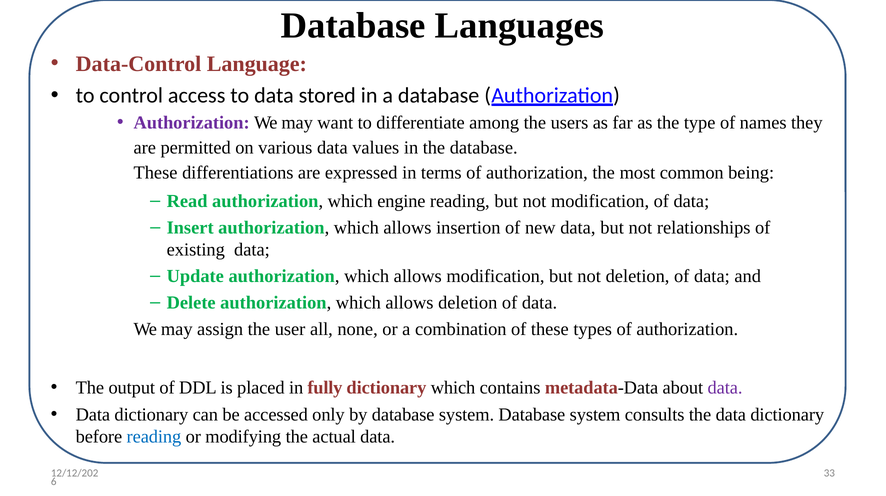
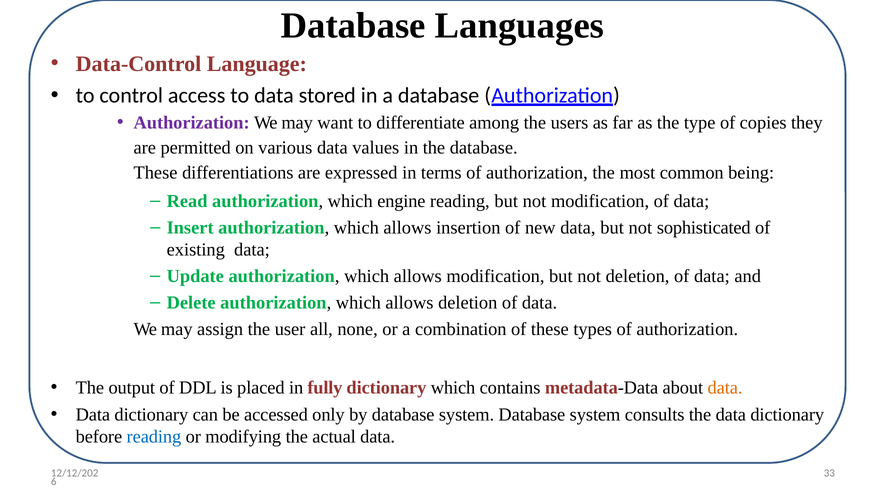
names: names -> copies
relationships: relationships -> sophisticated
data at (725, 388) colour: purple -> orange
